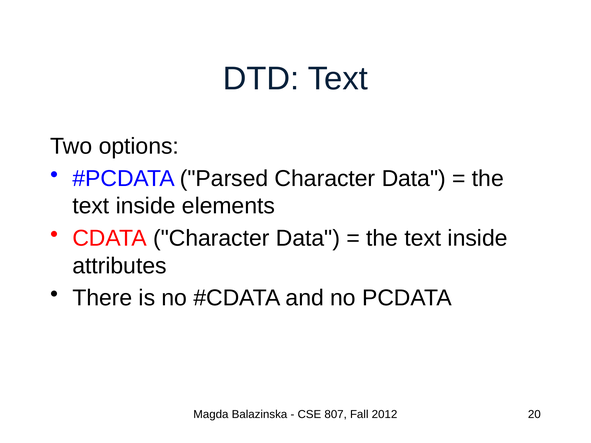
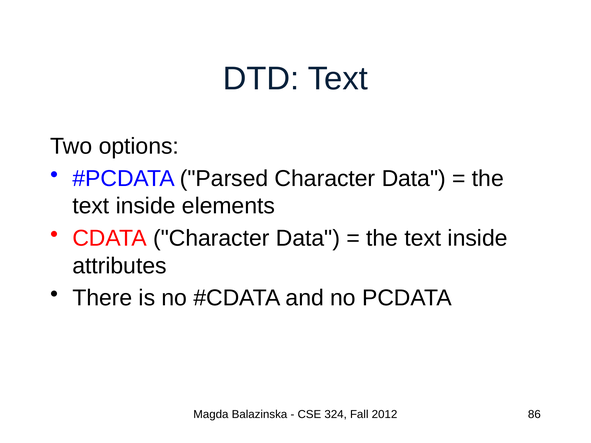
807: 807 -> 324
20: 20 -> 86
